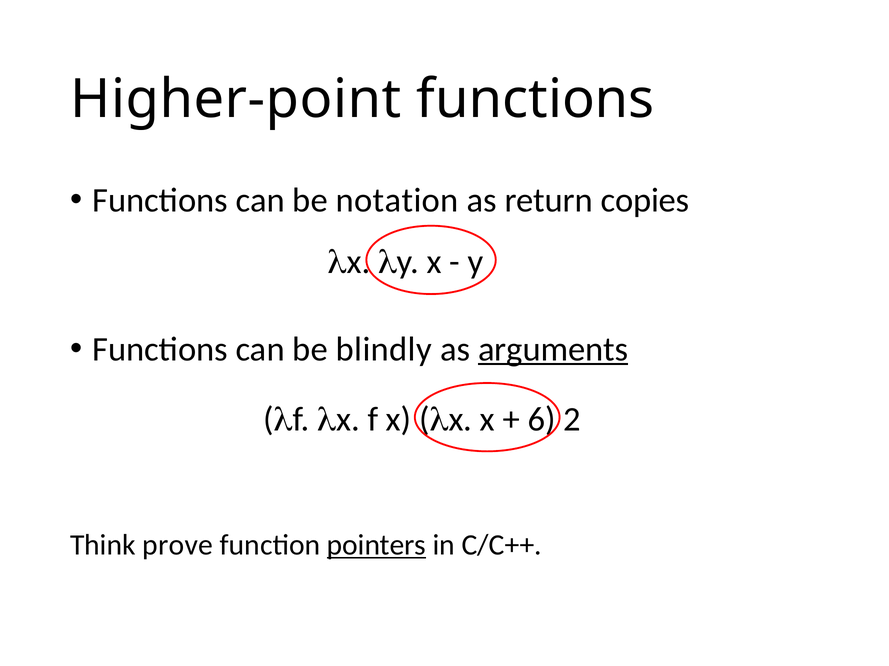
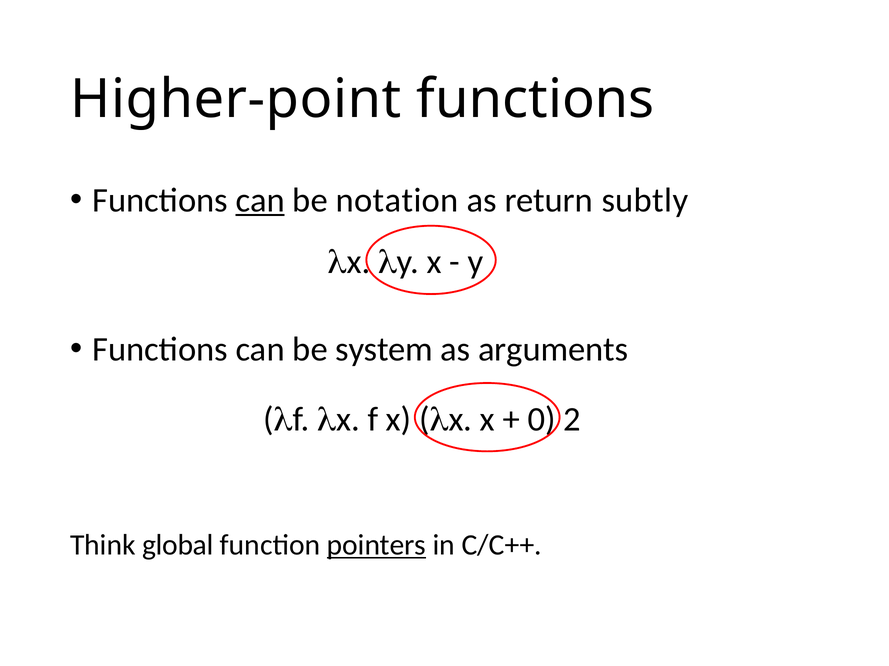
can at (260, 200) underline: none -> present
copies: copies -> subtly
blindly: blindly -> system
arguments underline: present -> none
6: 6 -> 0
prove: prove -> global
